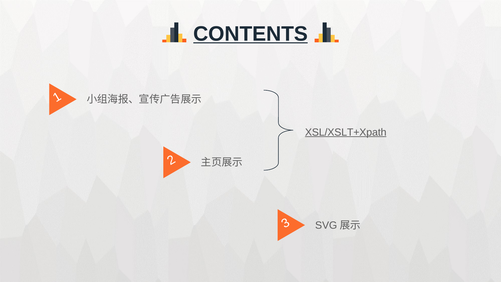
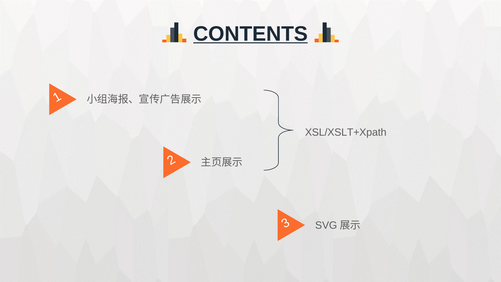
XSL/XSLT+Xpath underline: present -> none
